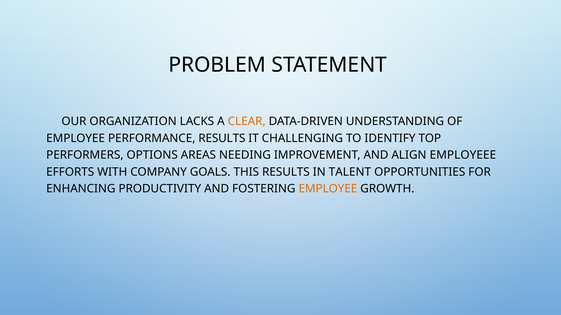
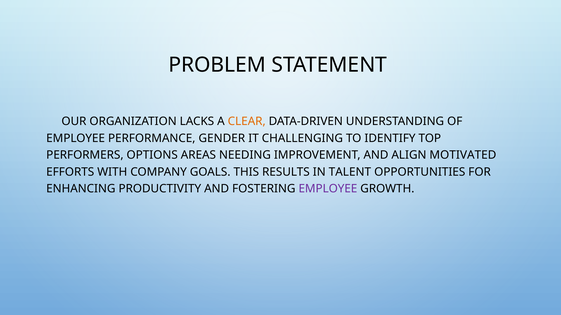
PERFORMANCE RESULTS: RESULTS -> GENDER
EMPLOYEEE: EMPLOYEEE -> MOTIVATED
EMPLOYEE at (328, 189) colour: orange -> purple
